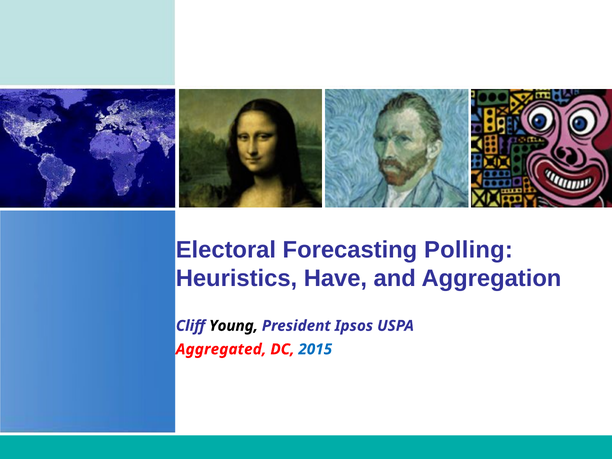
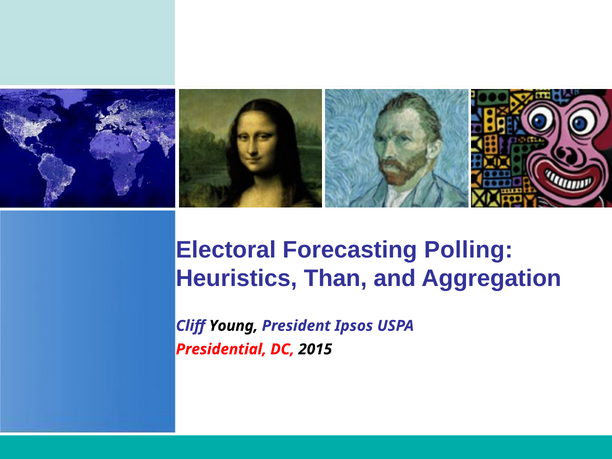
Have: Have -> Than
Aggregated: Aggregated -> Presidential
2015 colour: blue -> black
